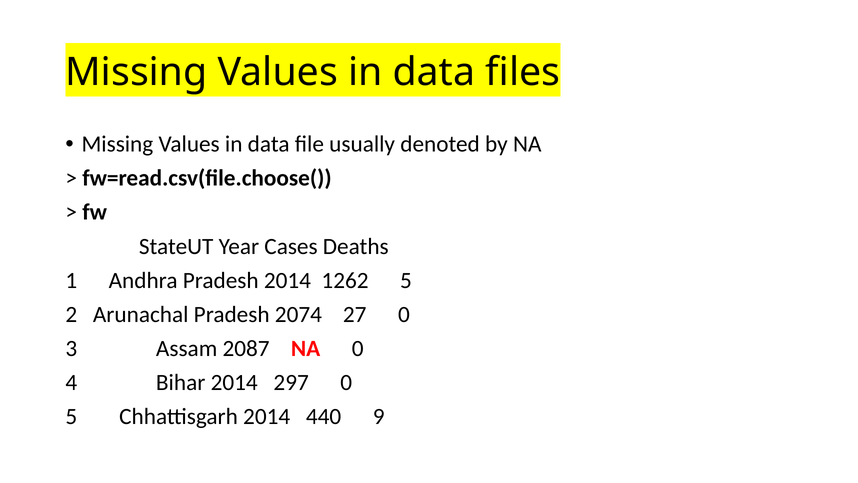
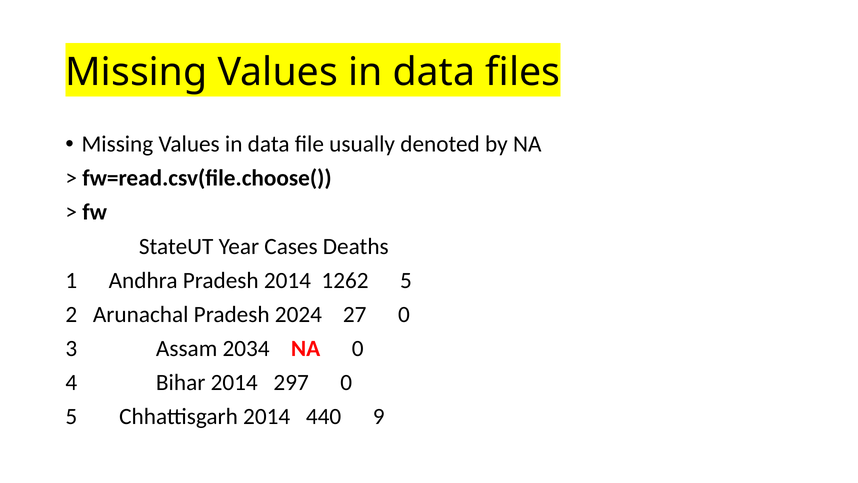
2074: 2074 -> 2024
2087: 2087 -> 2034
